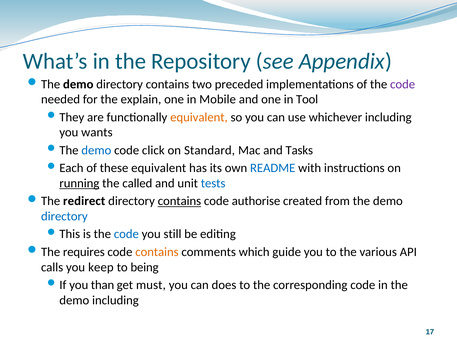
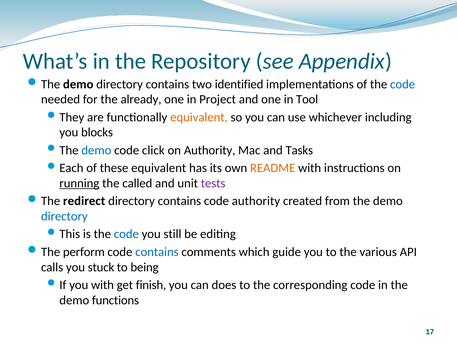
preceded: preceded -> identified
code at (403, 84) colour: purple -> blue
explain: explain -> already
Mobile: Mobile -> Project
wants: wants -> blocks
on Standard: Standard -> Authority
README colour: blue -> orange
tests colour: blue -> purple
contains at (179, 201) underline: present -> none
code authorise: authorise -> authority
requires: requires -> perform
contains at (157, 252) colour: orange -> blue
keep: keep -> stuck
you than: than -> with
must: must -> finish
demo including: including -> functions
